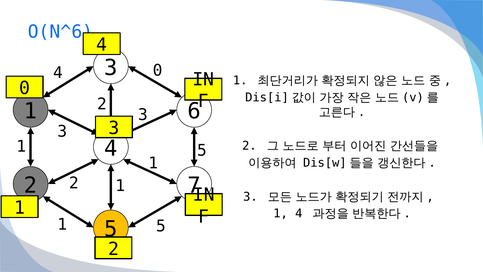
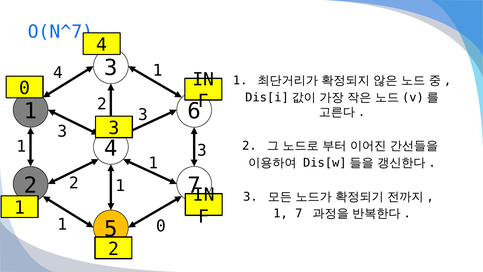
O(N^6: O(N^6 -> O(N^7
4 0: 0 -> 1
5 at (202, 150): 5 -> 3
1 4: 4 -> 7
5 at (161, 226): 5 -> 0
